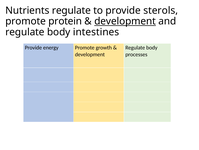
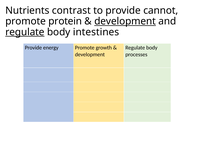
Nutrients regulate: regulate -> contrast
sterols: sterols -> cannot
regulate at (25, 32) underline: none -> present
